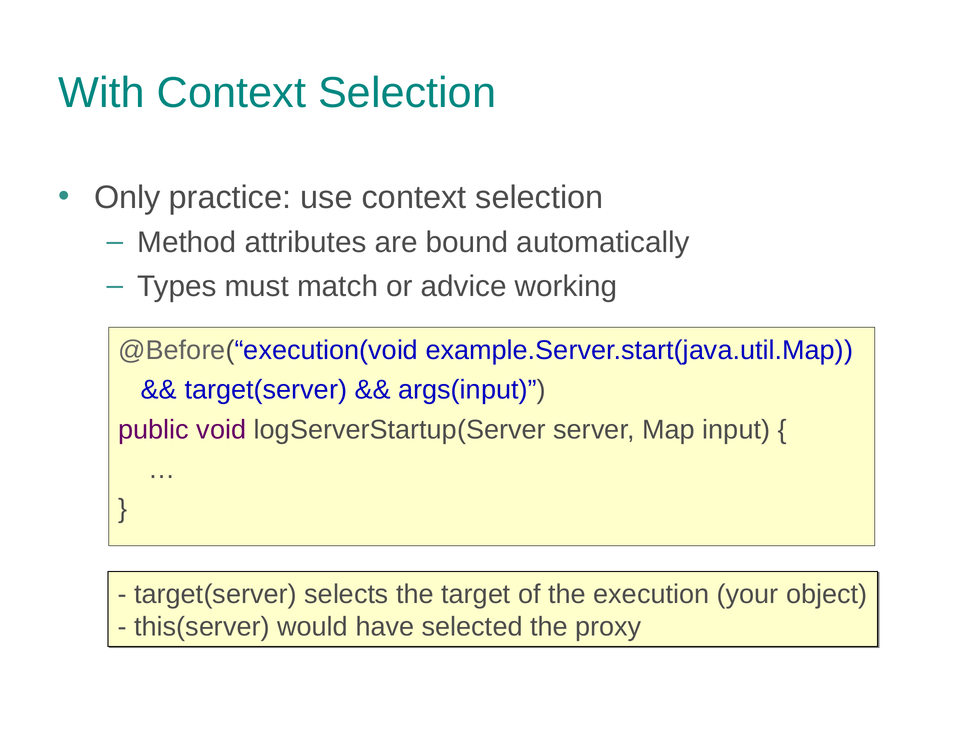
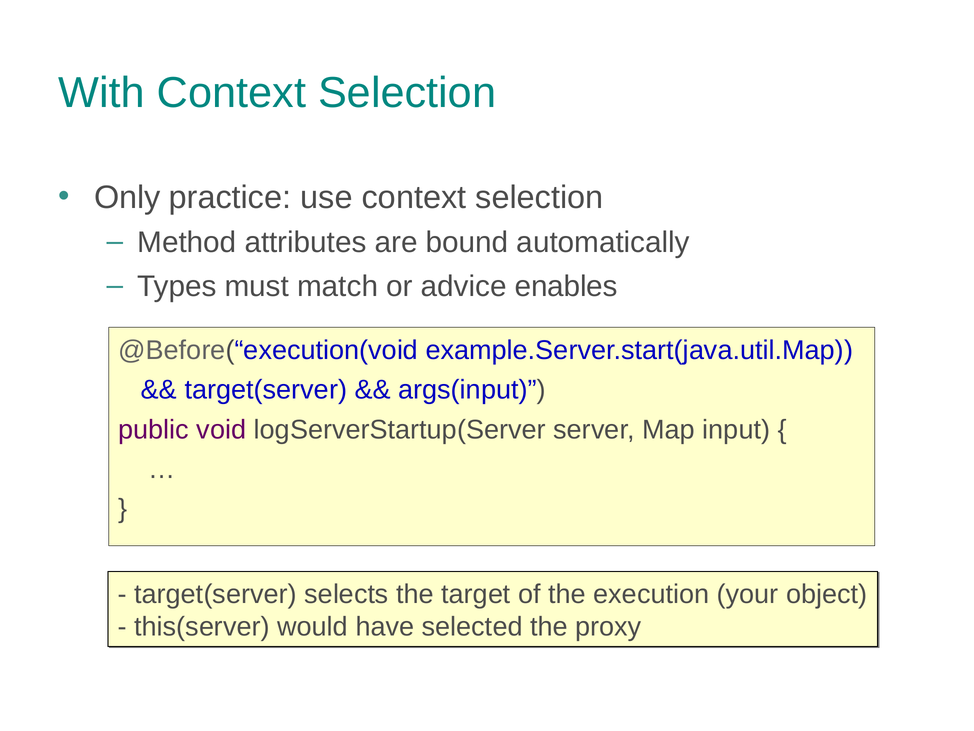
working: working -> enables
